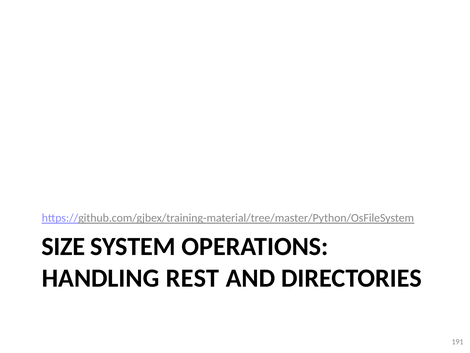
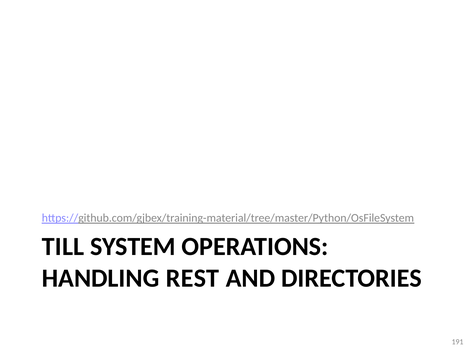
SIZE: SIZE -> TILL
